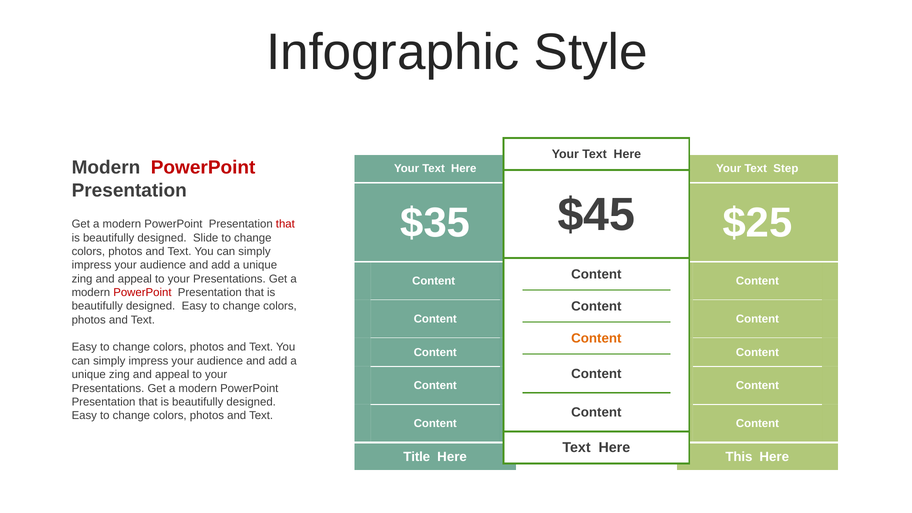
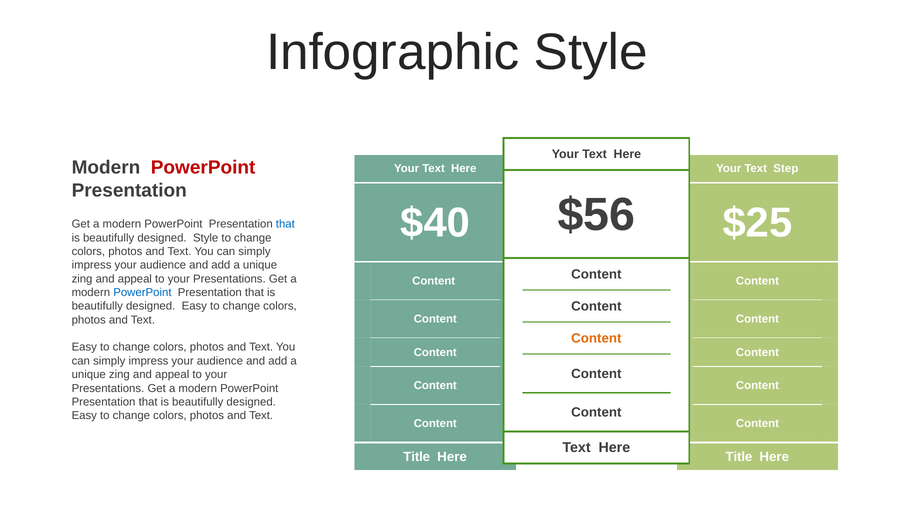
$45: $45 -> $56
$35: $35 -> $40
that at (285, 224) colour: red -> blue
designed Slide: Slide -> Style
PowerPoint at (142, 292) colour: red -> blue
This at (739, 457): This -> Title
